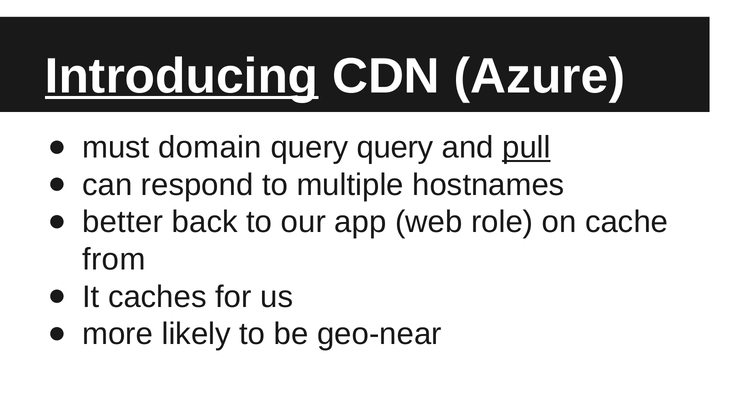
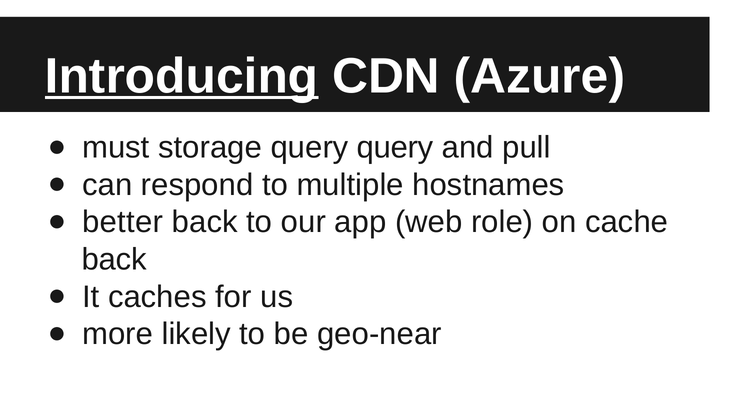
domain: domain -> storage
pull underline: present -> none
from at (114, 260): from -> back
